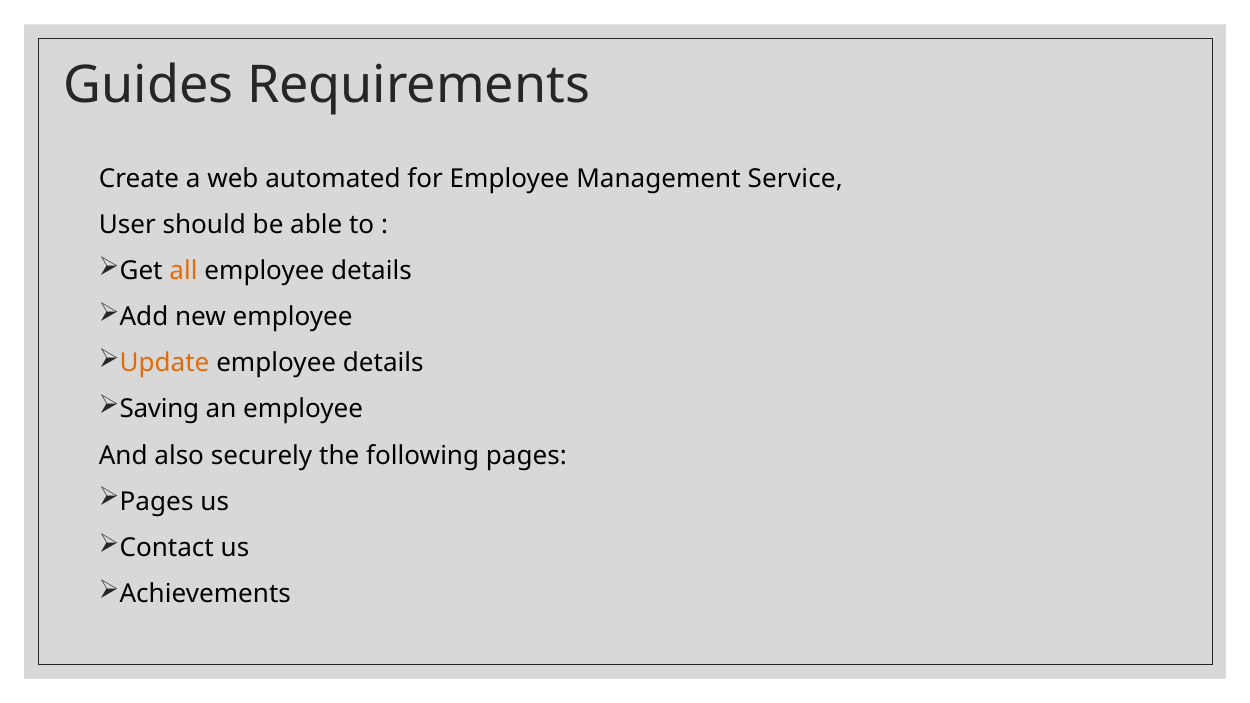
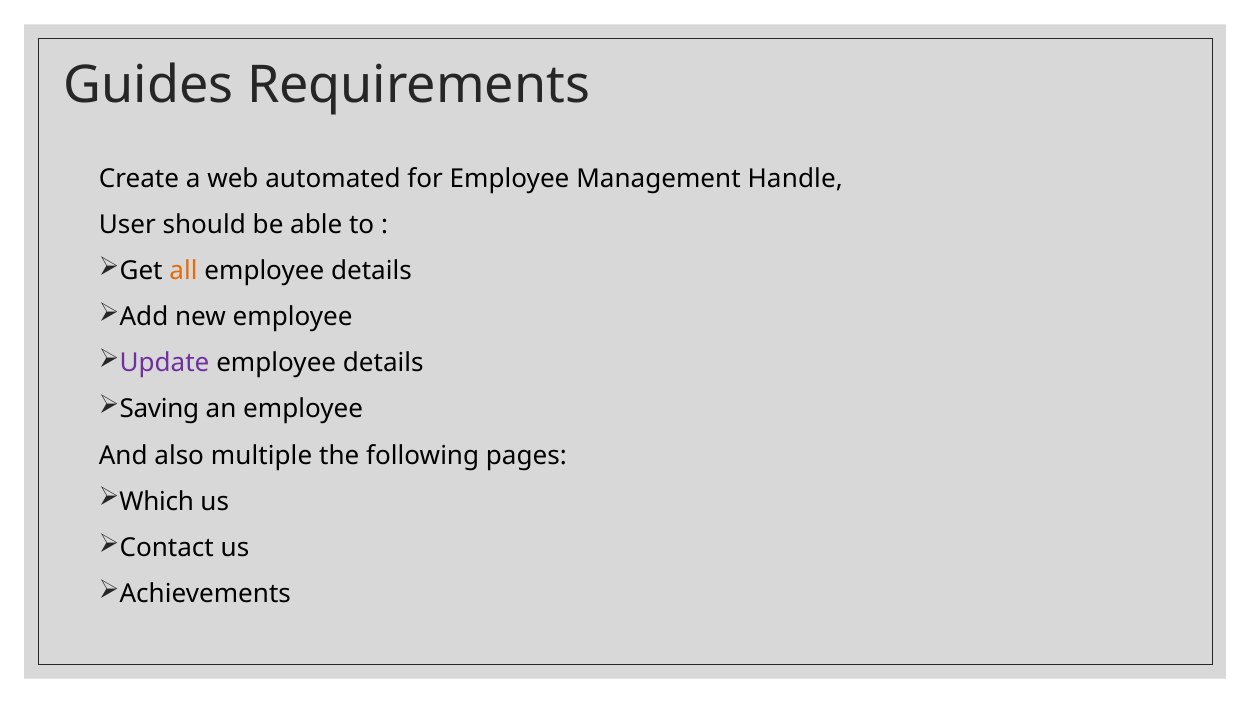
Service: Service -> Handle
Update colour: orange -> purple
securely: securely -> multiple
Pages at (157, 502): Pages -> Which
